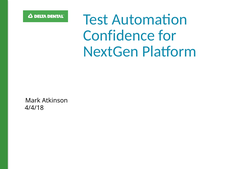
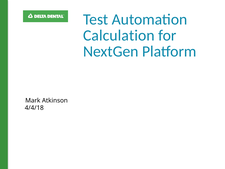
Confidence: Confidence -> Calculation
